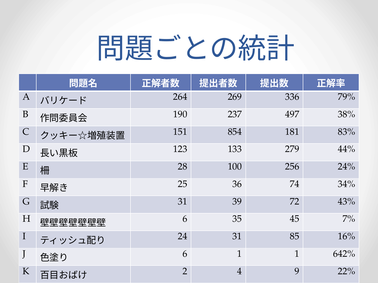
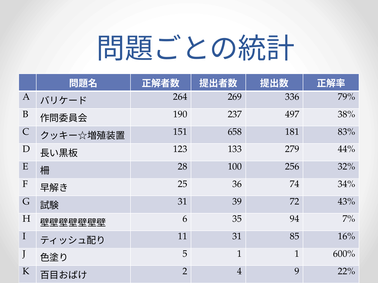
854: 854 -> 658
24%: 24% -> 32%
45: 45 -> 94
24: 24 -> 11
6 at (185, 254): 6 -> 5
642%: 642% -> 600%
